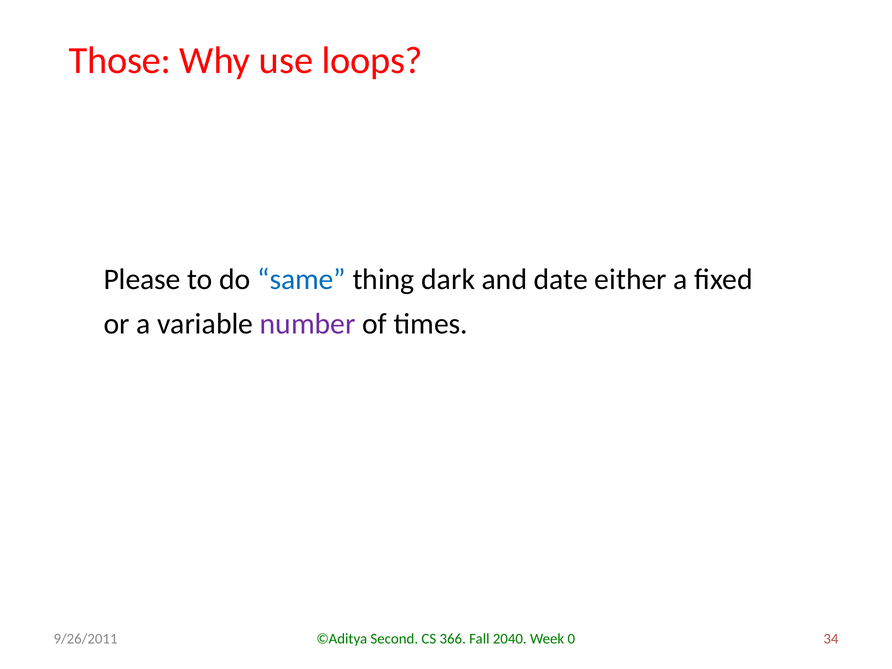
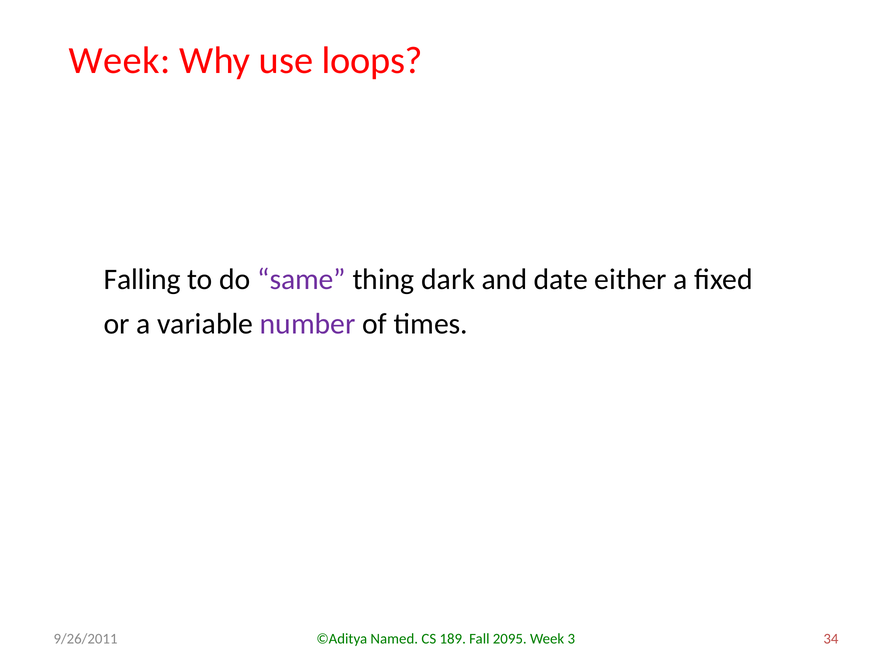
Those at (120, 61): Those -> Week
Please: Please -> Falling
same colour: blue -> purple
Second: Second -> Named
366: 366 -> 189
2040: 2040 -> 2095
0: 0 -> 3
